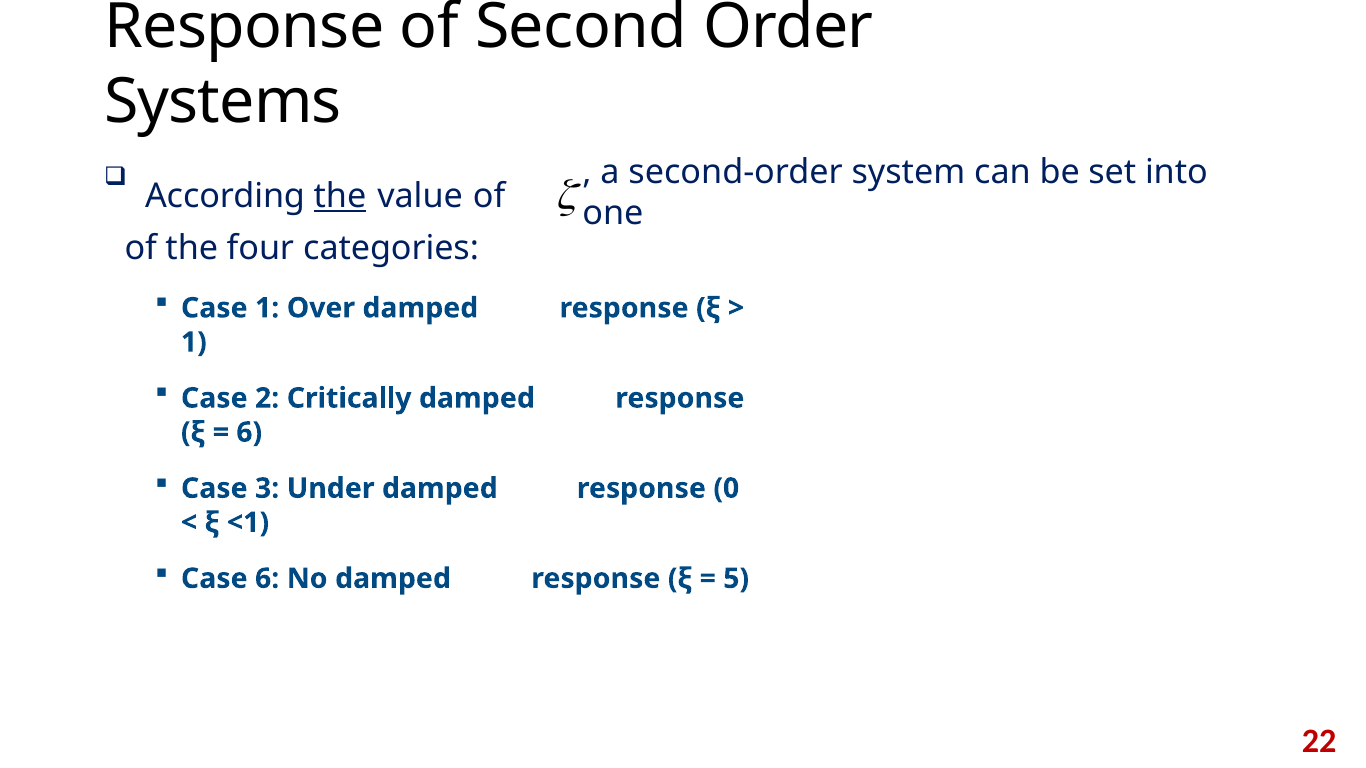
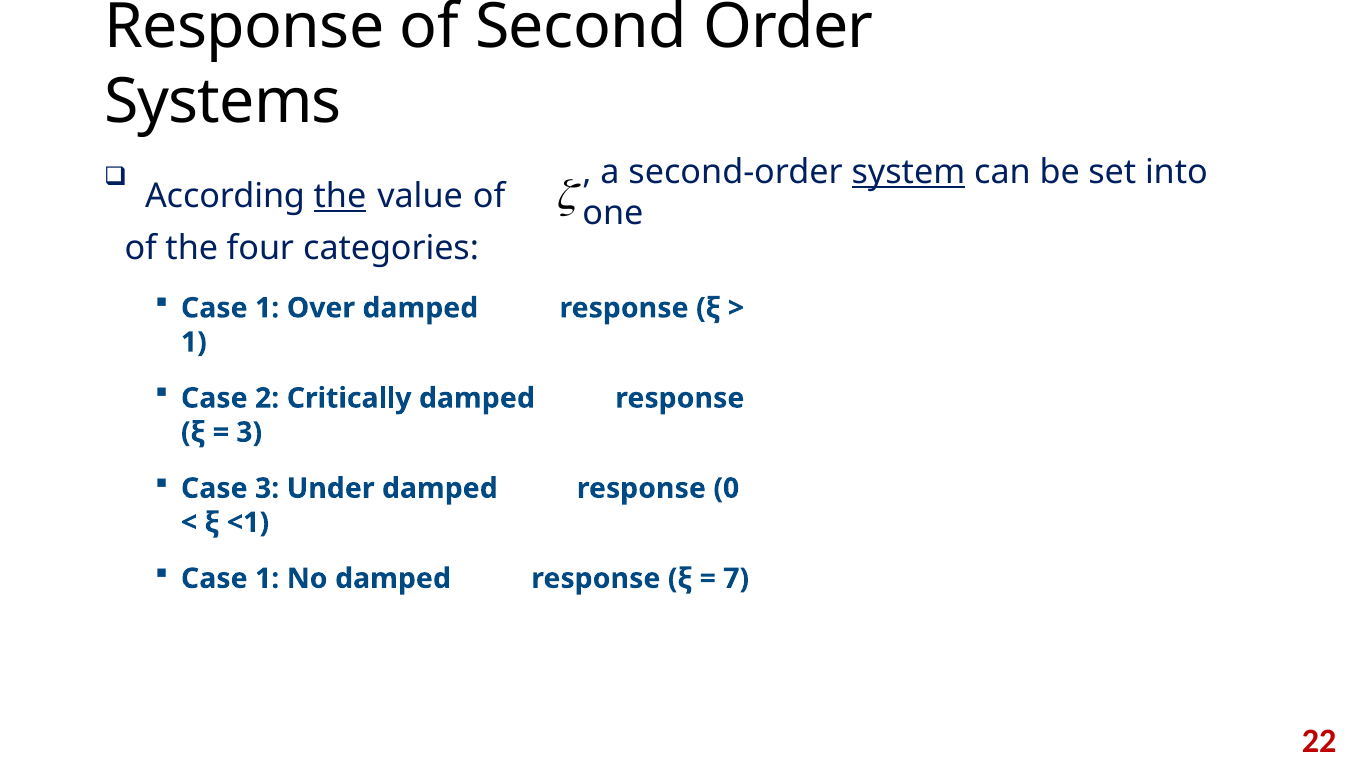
system underline: none -> present
6 at (249, 433): 6 -> 3
6 at (267, 579): 6 -> 1
5: 5 -> 7
